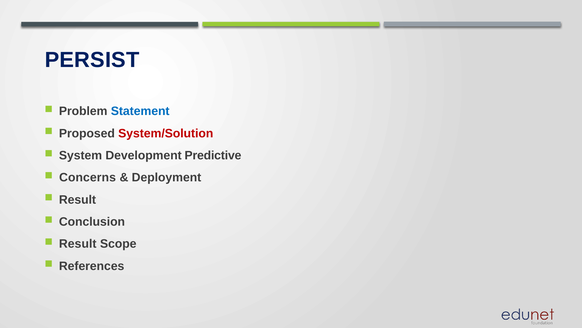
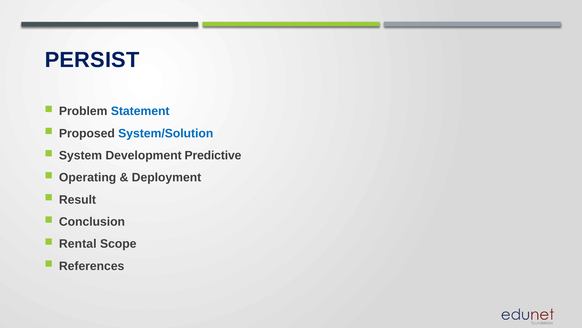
System/Solution colour: red -> blue
Concerns: Concerns -> Operating
Result at (78, 243): Result -> Rental
